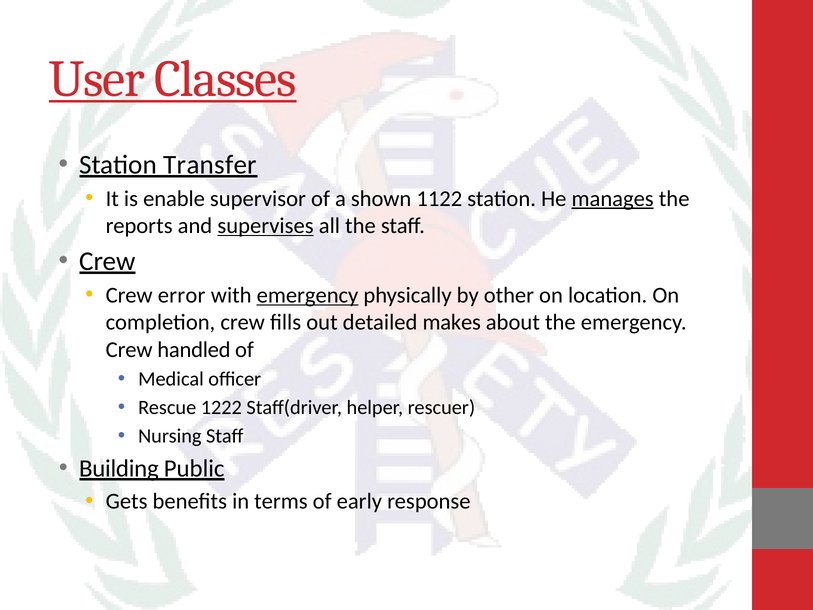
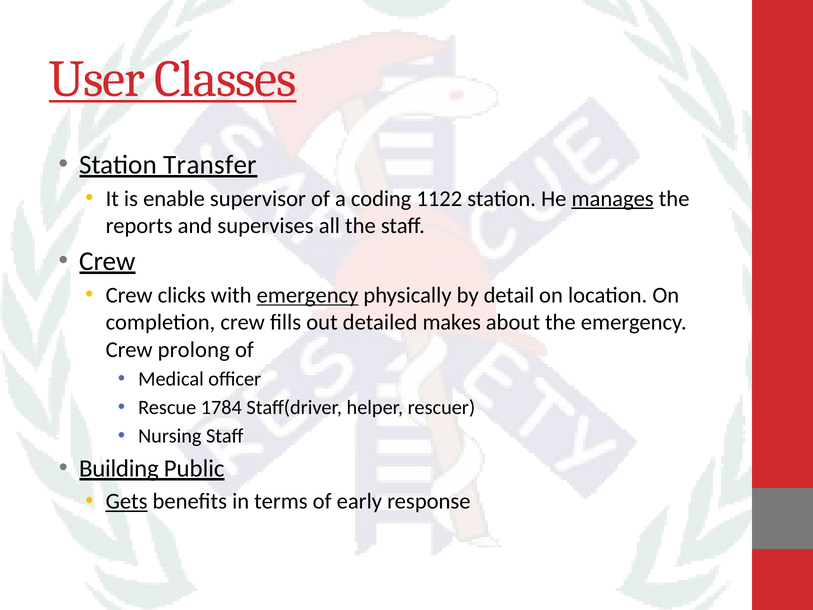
shown: shown -> coding
supervises underline: present -> none
error: error -> clicks
other: other -> detail
handled: handled -> prolong
1222: 1222 -> 1784
Gets underline: none -> present
